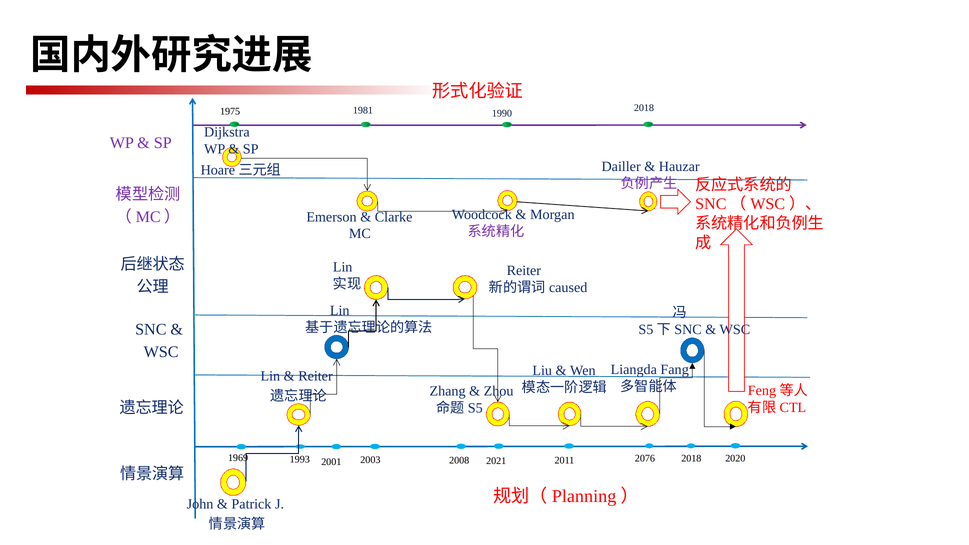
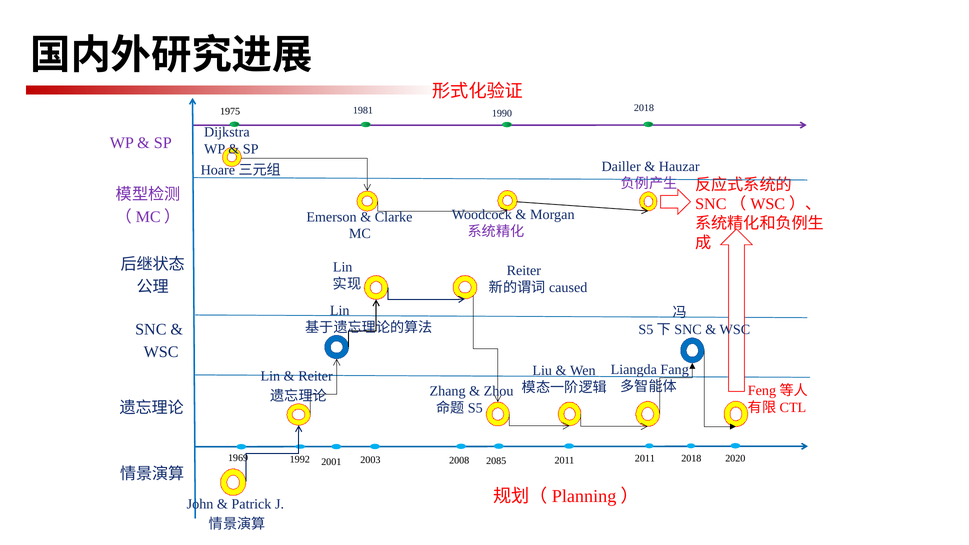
1993: 1993 -> 1992
2021: 2021 -> 2085
2011 2076: 2076 -> 2011
